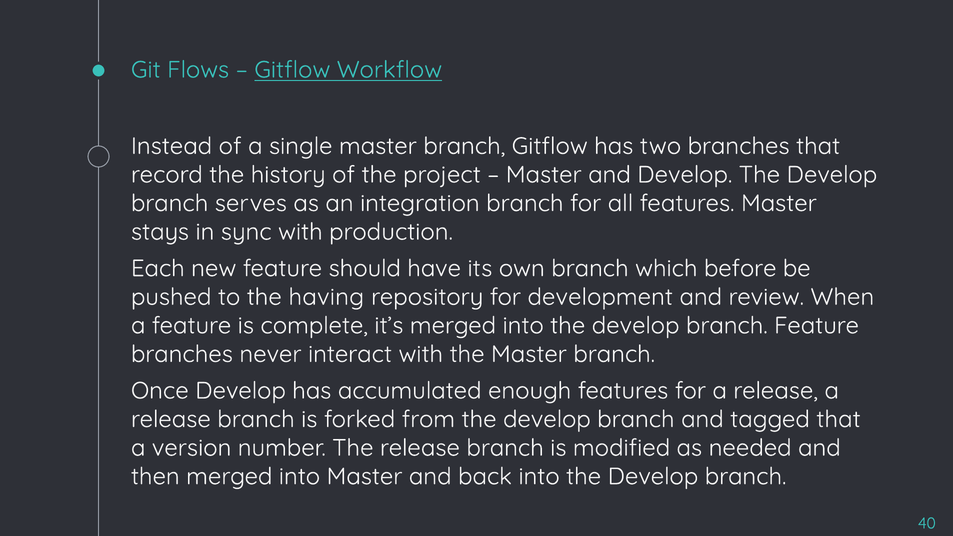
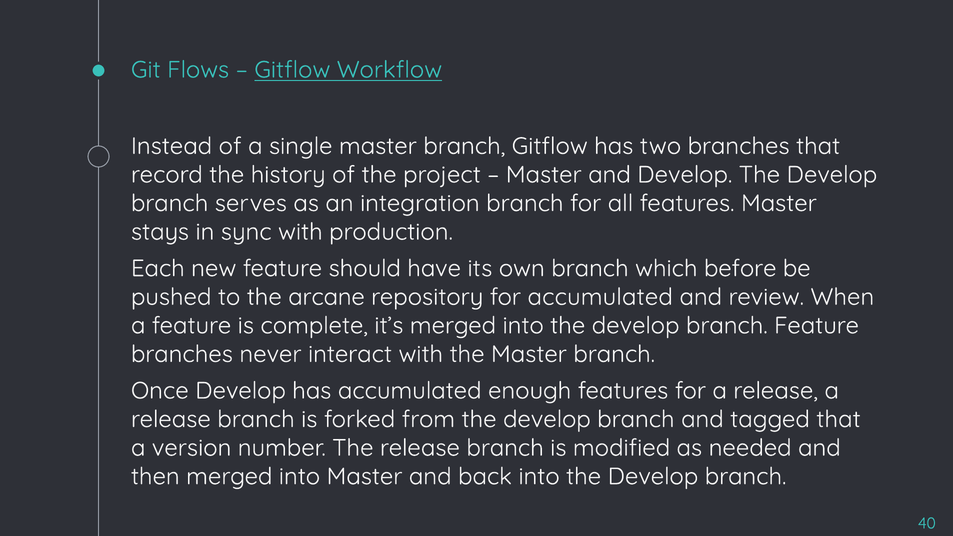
having: having -> arcane
for development: development -> accumulated
